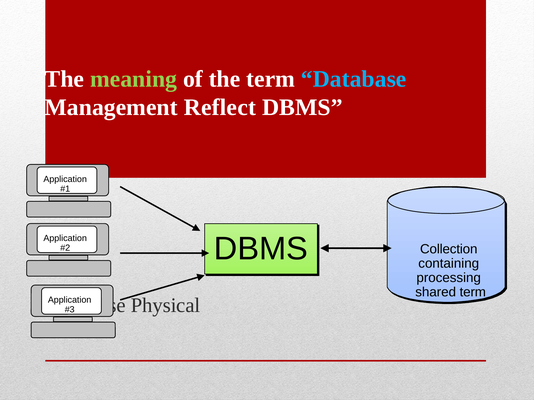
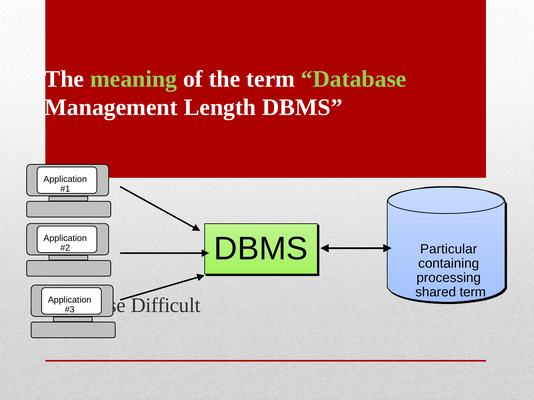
Database at (354, 79) colour: light blue -> light green
Reflect: Reflect -> Length
Collection: Collection -> Particular
Physical: Physical -> Difficult
